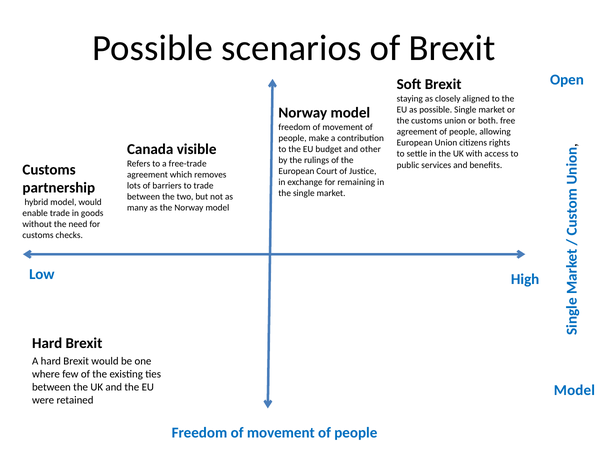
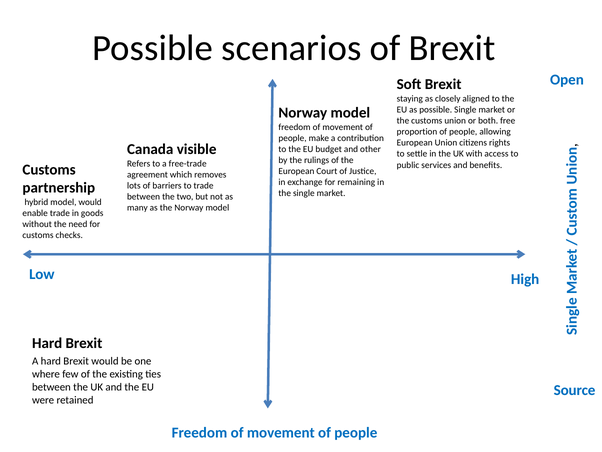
agreement at (417, 132): agreement -> proportion
Model at (574, 390): Model -> Source
